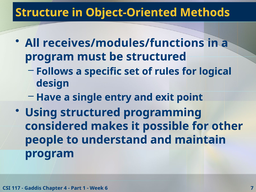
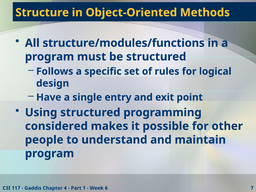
receives/modules/functions: receives/modules/functions -> structure/modules/functions
